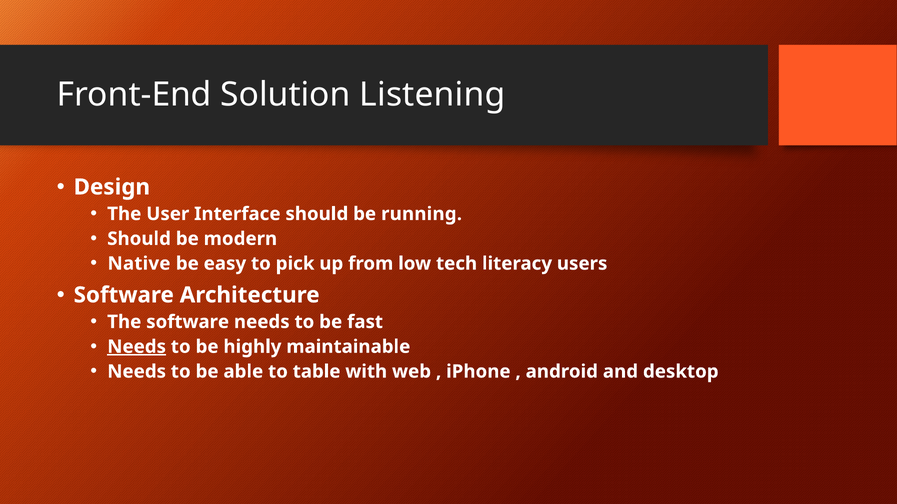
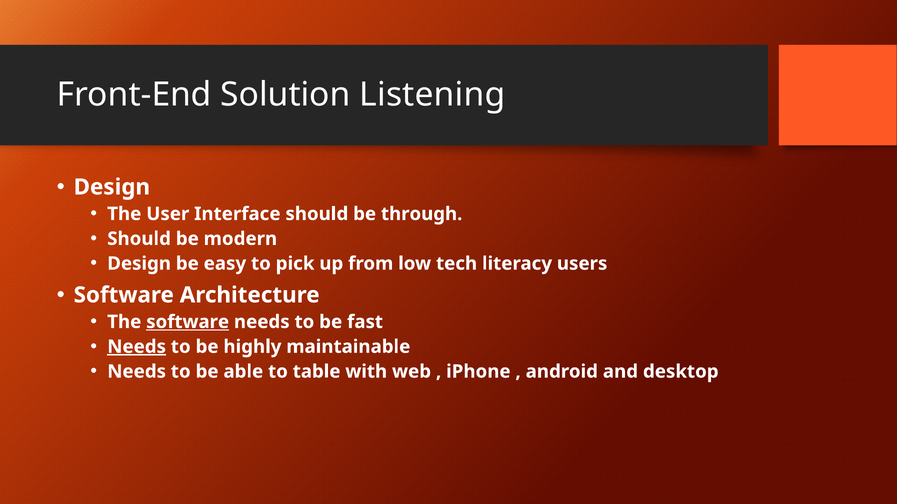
running: running -> through
Native at (139, 264): Native -> Design
software at (188, 322) underline: none -> present
